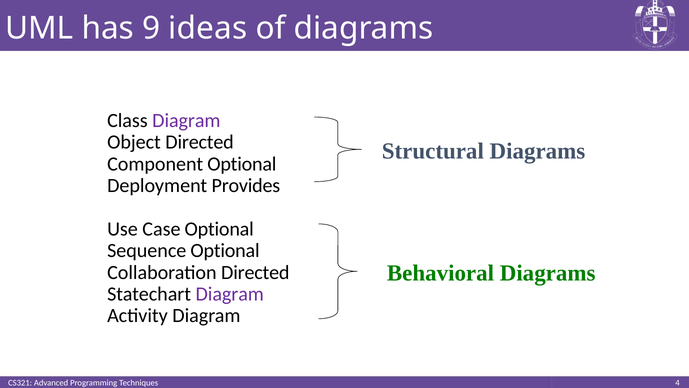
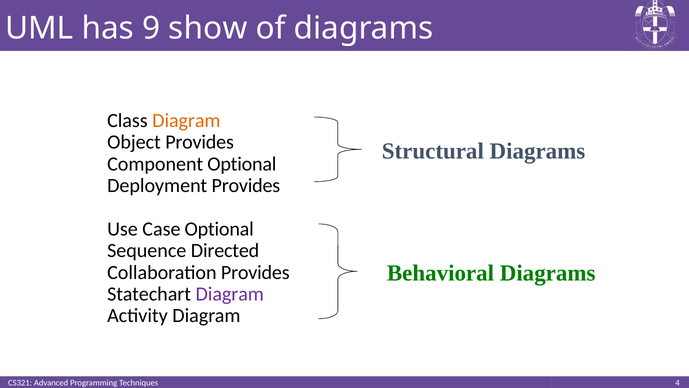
ideas: ideas -> show
Diagram at (186, 120) colour: purple -> orange
Object Directed: Directed -> Provides
Sequence Optional: Optional -> Directed
Collaboration Directed: Directed -> Provides
